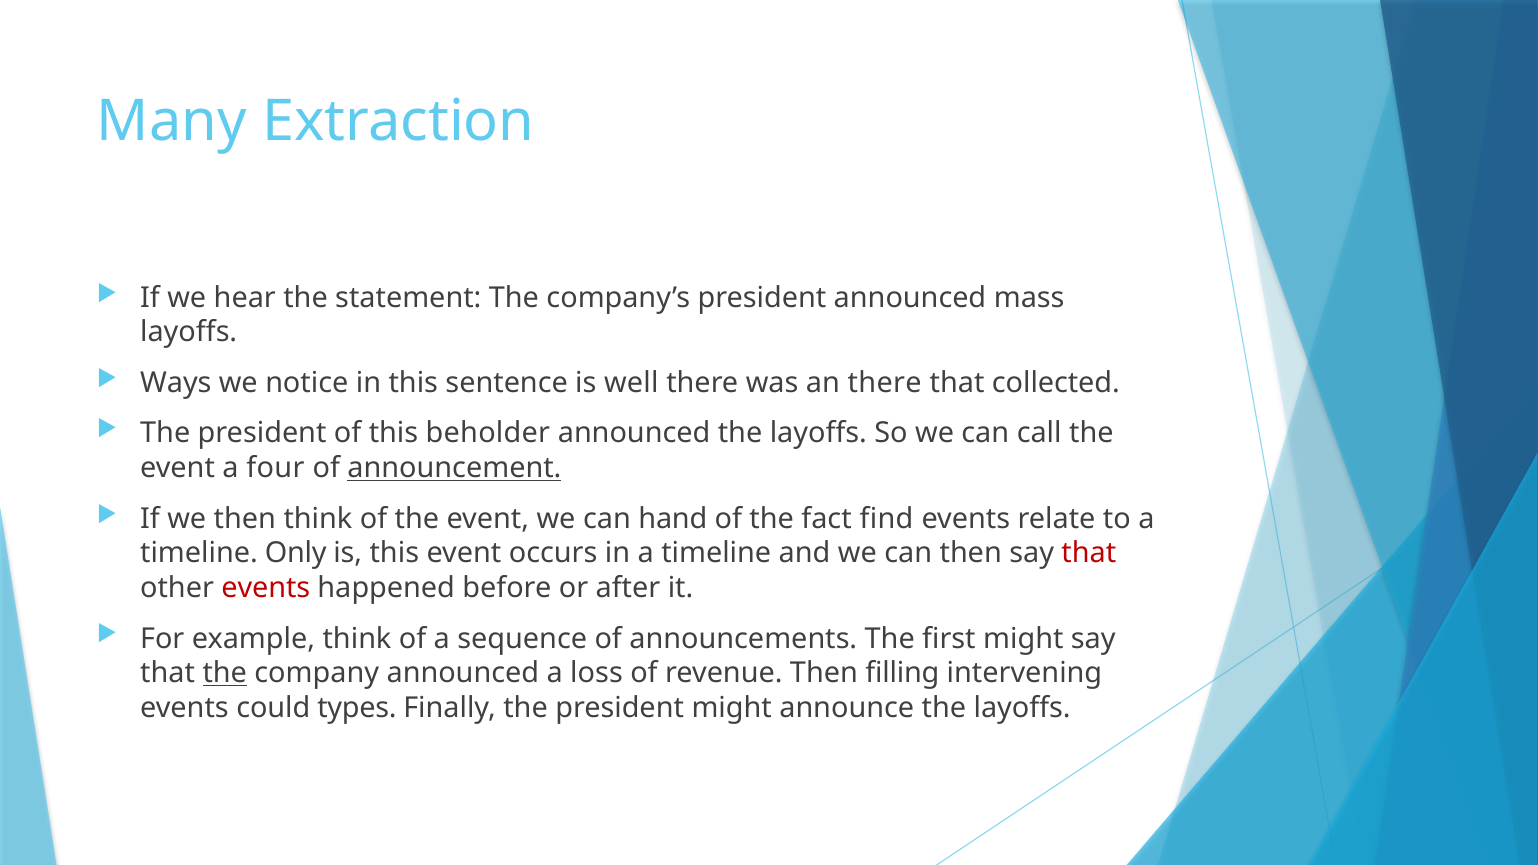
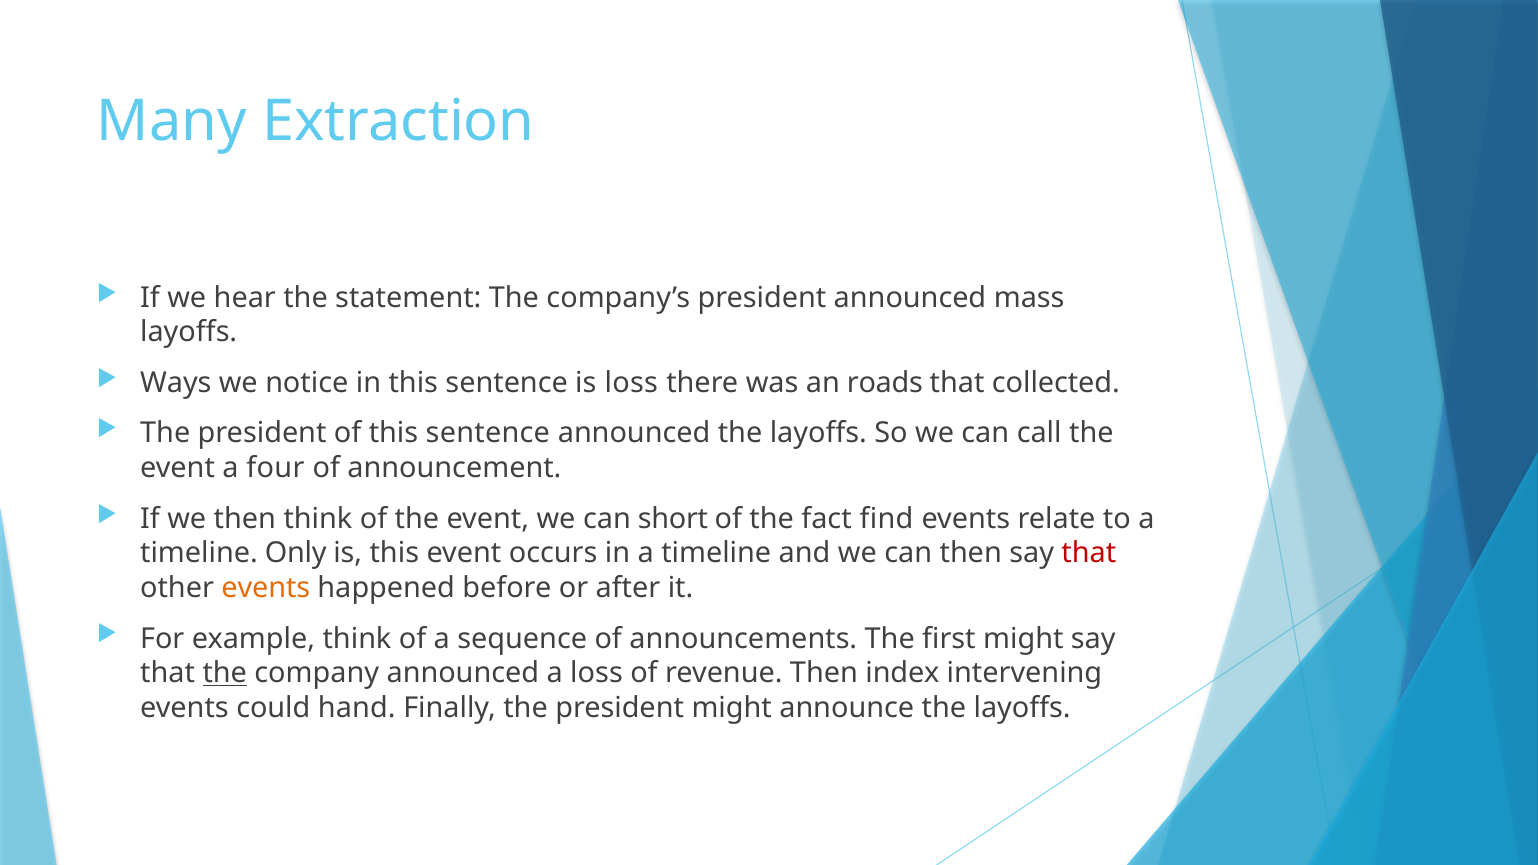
is well: well -> loss
an there: there -> roads
of this beholder: beholder -> sentence
announcement underline: present -> none
hand: hand -> short
events at (266, 588) colour: red -> orange
filling: filling -> index
types: types -> hand
